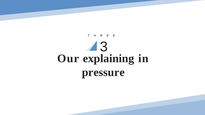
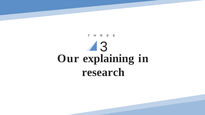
pressure: pressure -> research
